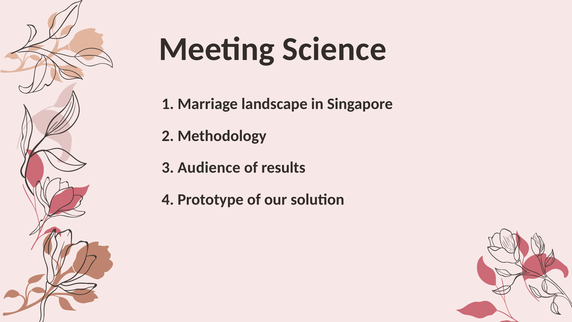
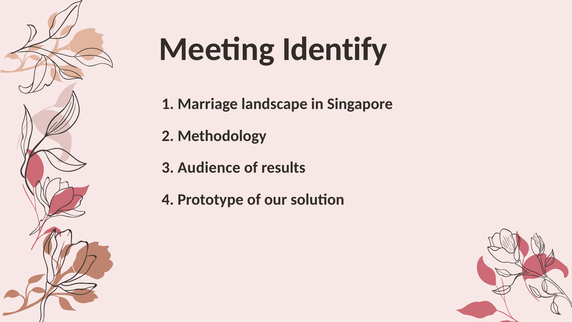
Science: Science -> Identify
